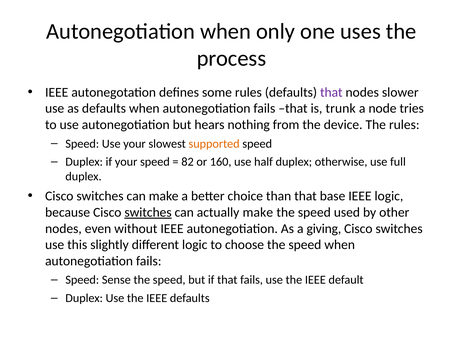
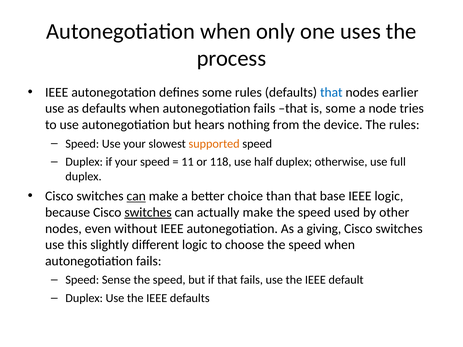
that at (331, 92) colour: purple -> blue
slower: slower -> earlier
is trunk: trunk -> some
82: 82 -> 11
160: 160 -> 118
can at (136, 196) underline: none -> present
